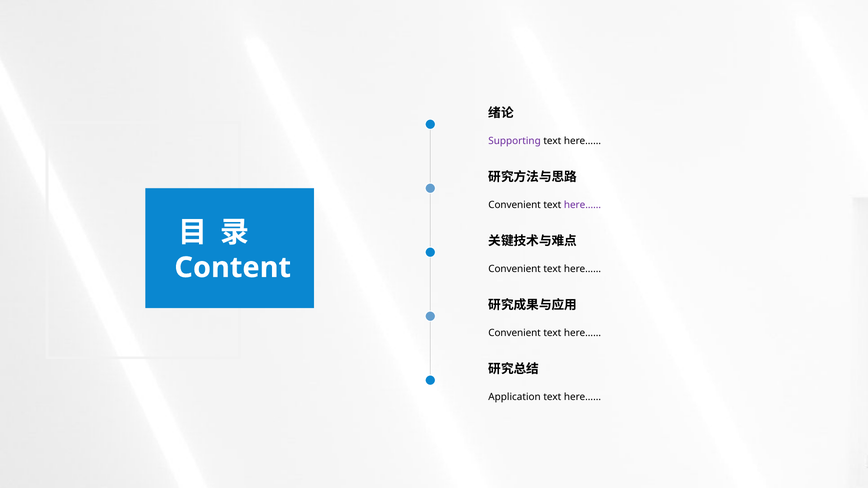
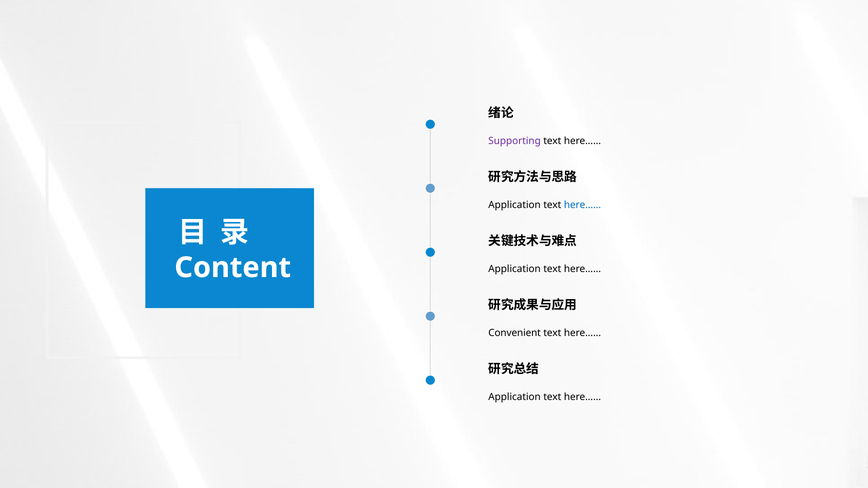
Convenient at (515, 205): Convenient -> Application
here…… at (582, 205) colour: purple -> blue
Convenient at (515, 269): Convenient -> Application
